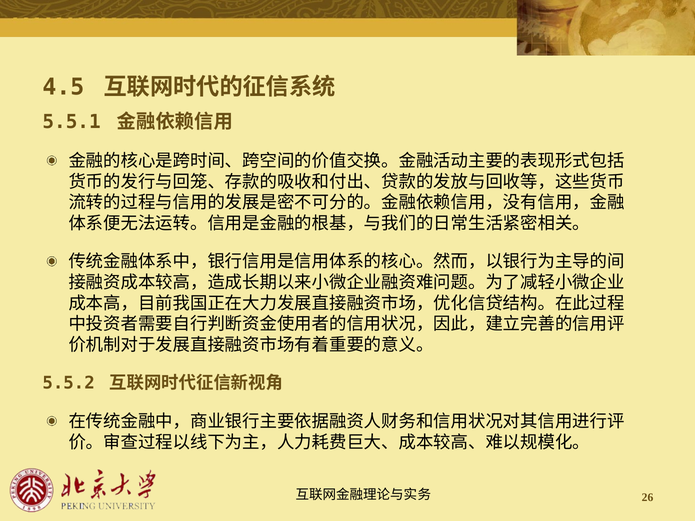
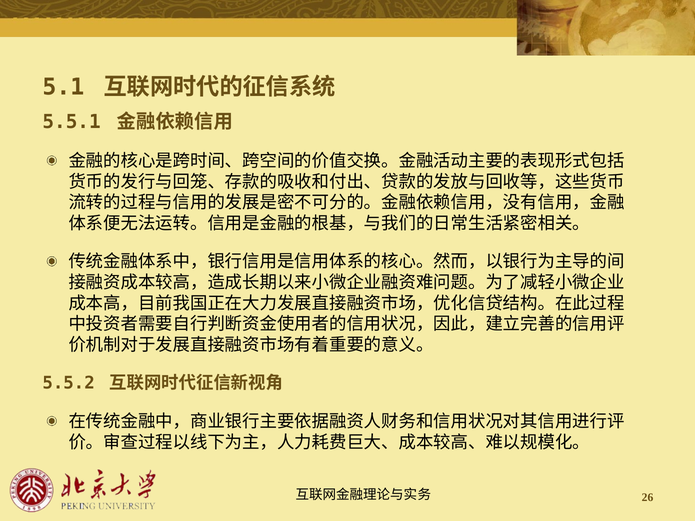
4.5: 4.5 -> 5.1
